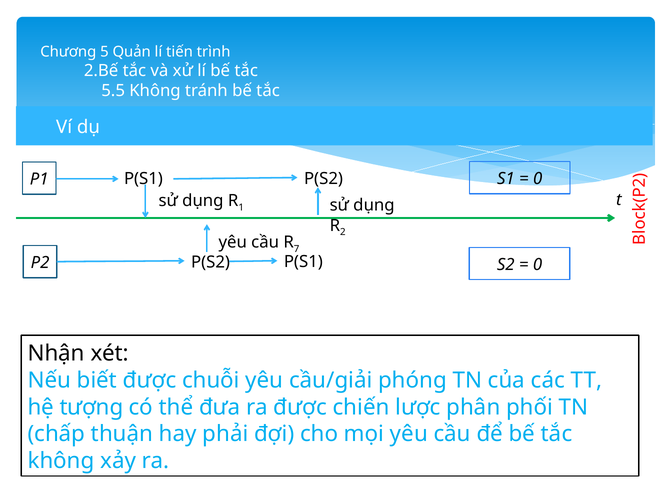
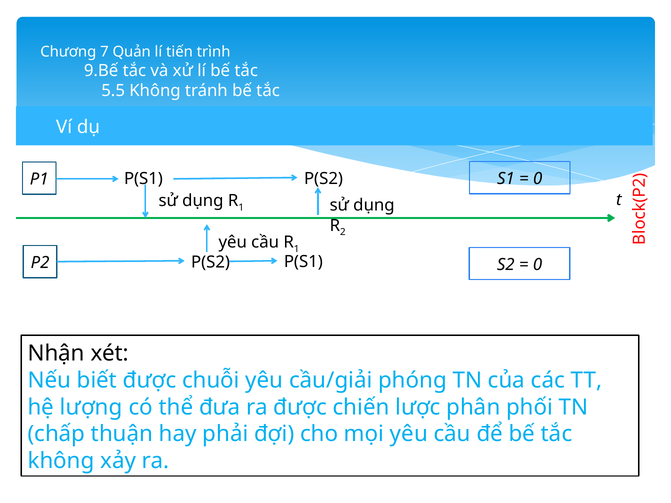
5: 5 -> 7
2.Bế: 2.Bế -> 9.Bế
7 at (297, 249): 7 -> 1
tượng: tượng -> lượng
